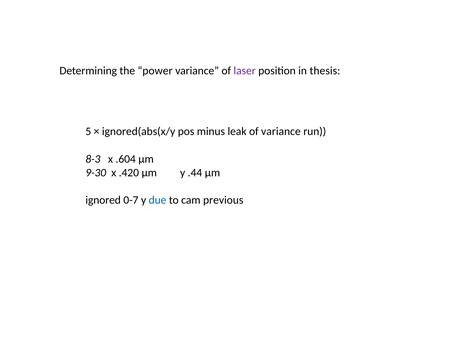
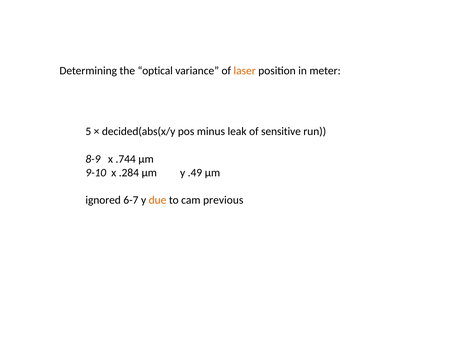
power: power -> optical
laser colour: purple -> orange
thesis: thesis -> meter
ignored(abs(x/y: ignored(abs(x/y -> decided(abs(x/y
of variance: variance -> sensitive
8-3: 8-3 -> 8-9
.604: .604 -> .744
9-30: 9-30 -> 9-10
.420: .420 -> .284
.44: .44 -> .49
0-7: 0-7 -> 6-7
due colour: blue -> orange
